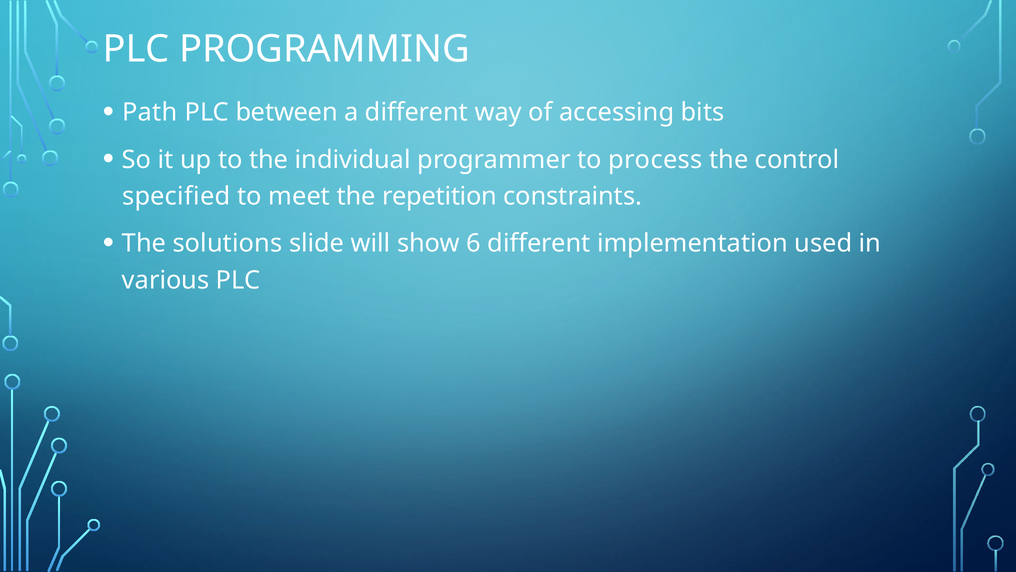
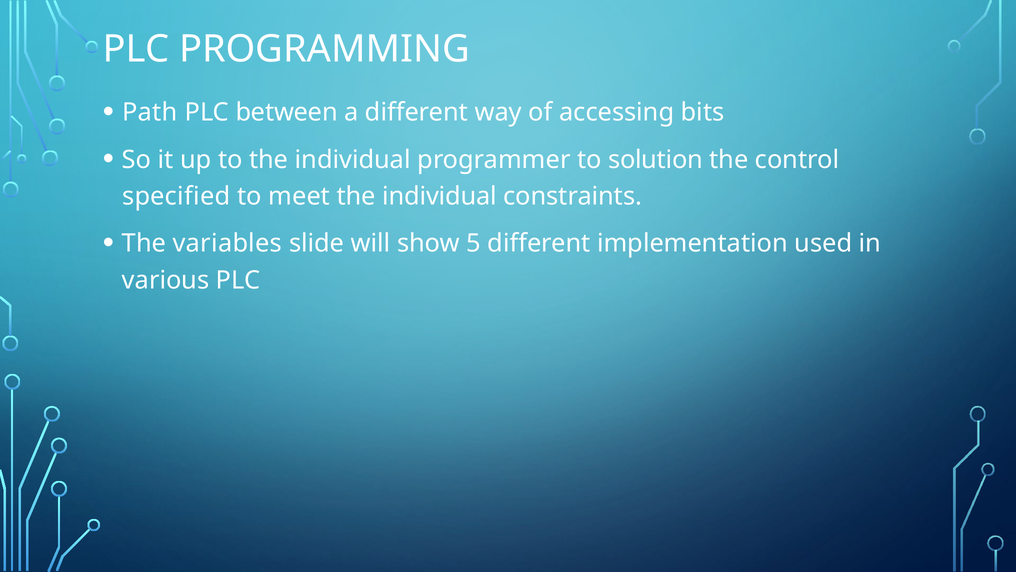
process: process -> solution
meet the repetition: repetition -> individual
solutions: solutions -> variables
6: 6 -> 5
